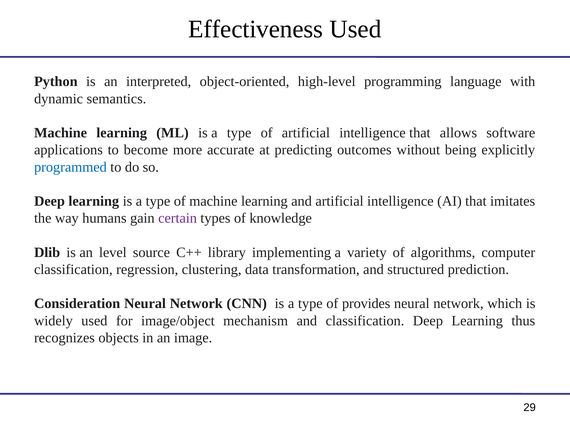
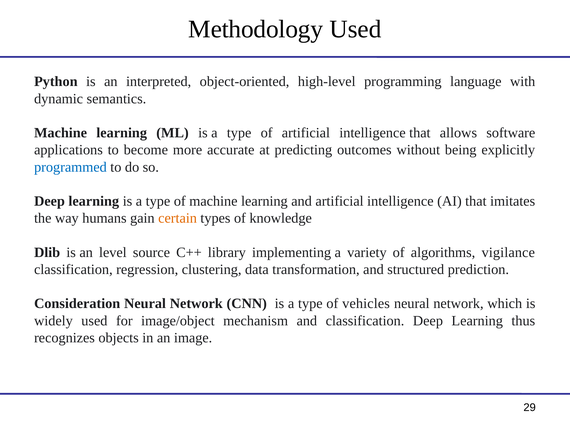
Effectiveness: Effectiveness -> Methodology
certain colour: purple -> orange
computer: computer -> vigilance
provides: provides -> vehicles
